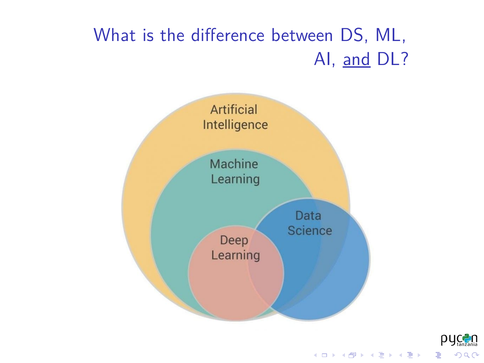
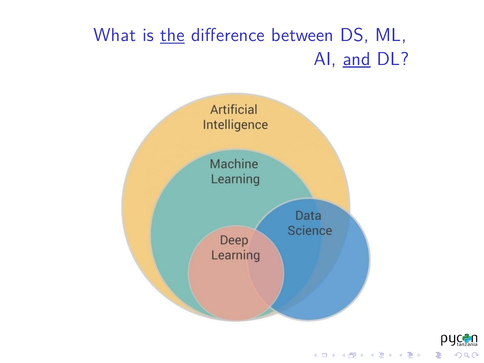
the underline: none -> present
